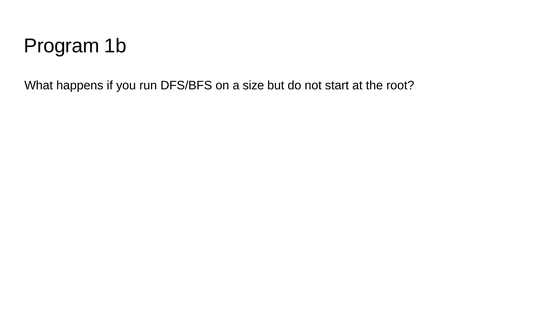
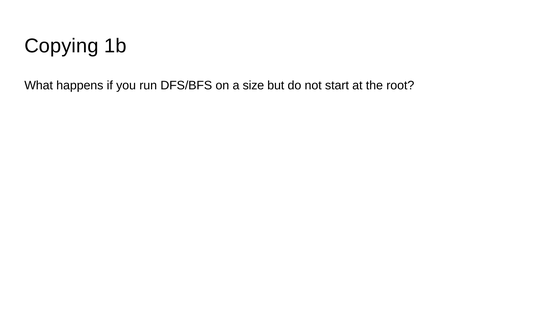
Program: Program -> Copying
